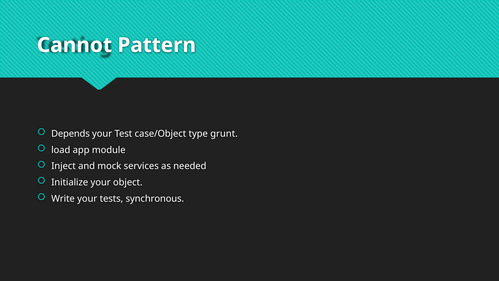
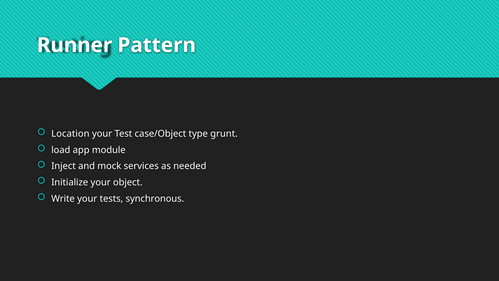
Cannot: Cannot -> Runner
Depends: Depends -> Location
